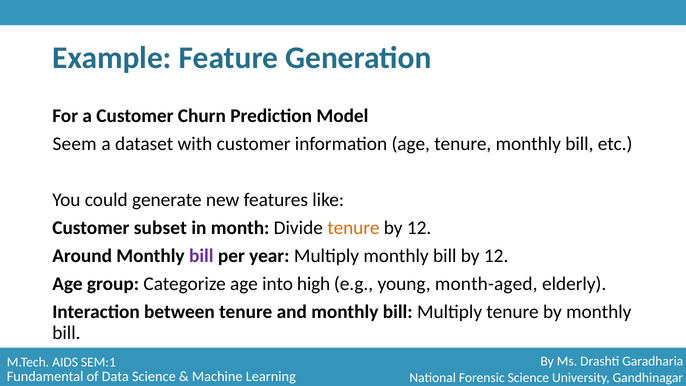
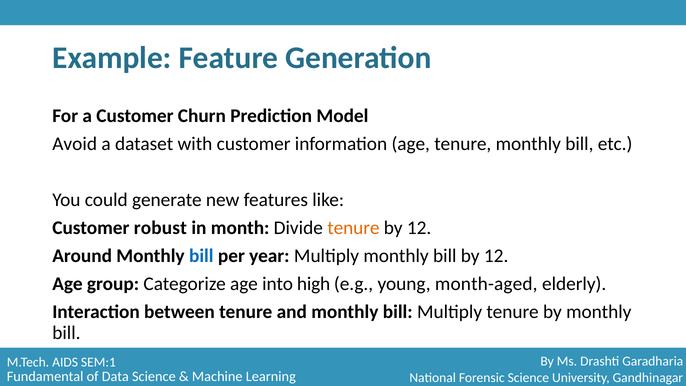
Seem: Seem -> Avoid
subset: subset -> robust
bill at (201, 256) colour: purple -> blue
